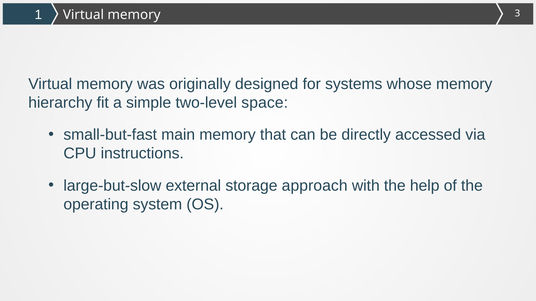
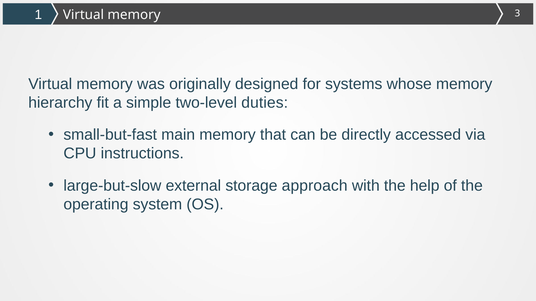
space: space -> duties
